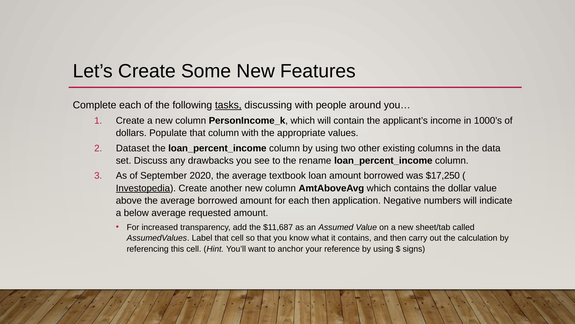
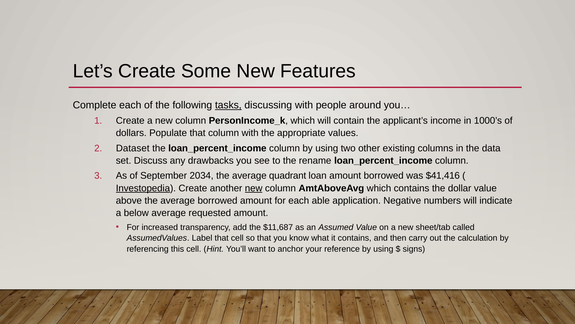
2020: 2020 -> 2034
textbook: textbook -> quadrant
$17,250: $17,250 -> $41,416
new at (254, 188) underline: none -> present
each then: then -> able
